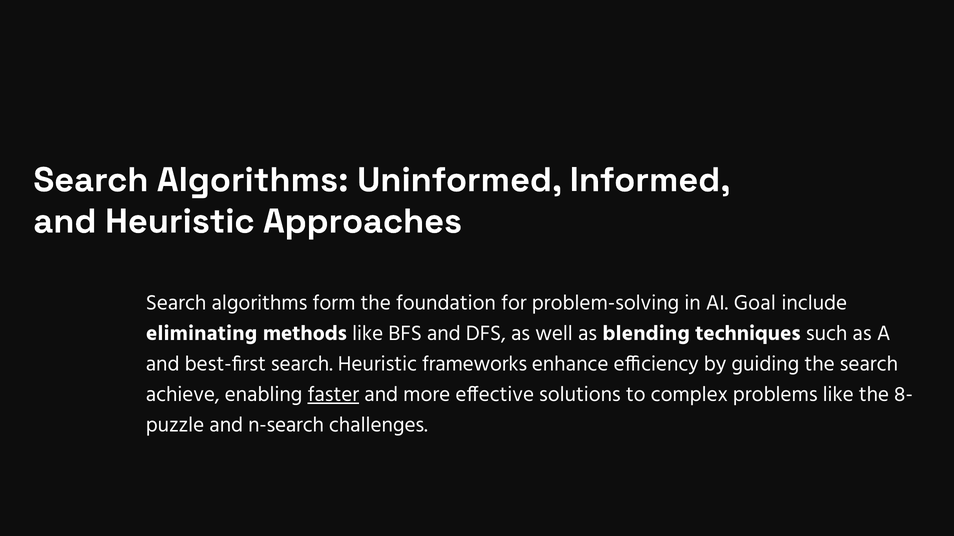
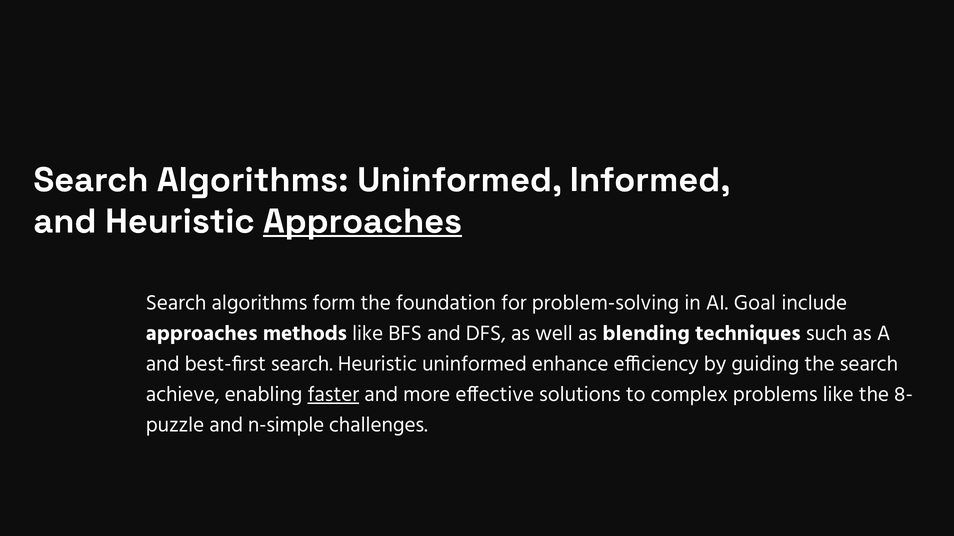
Approaches at (362, 222) underline: none -> present
eliminating at (202, 334): eliminating -> approaches
Heuristic frameworks: frameworks -> uninformed
n-search: n-search -> n-simple
